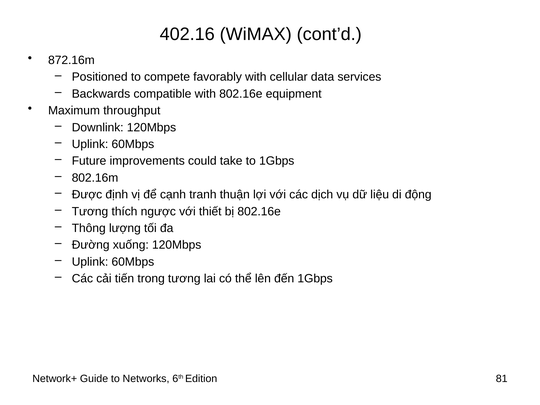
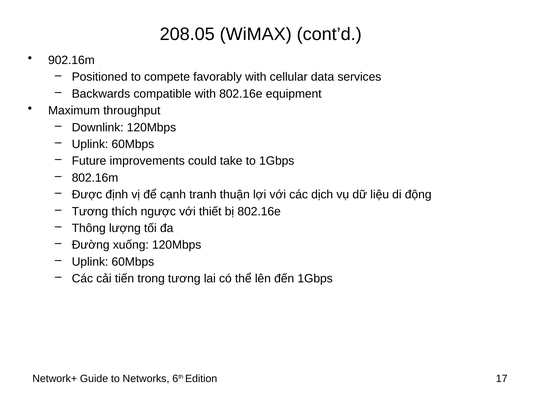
402.16: 402.16 -> 208.05
872.16m: 872.16m -> 902.16m
81: 81 -> 17
